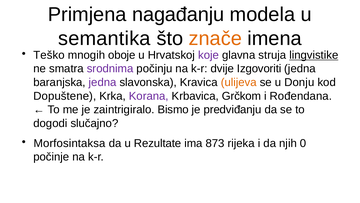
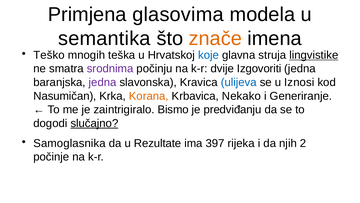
nagađanju: nagađanju -> glasovima
oboje: oboje -> teška
koje colour: purple -> blue
ulijeva colour: orange -> blue
Donju: Donju -> Iznosi
Dopuštene: Dopuštene -> Nasumičan
Korana colour: purple -> orange
Grčkom: Grčkom -> Nekako
Rođendana: Rođendana -> Generiranje
slučajno underline: none -> present
Morfosintaksa: Morfosintaksa -> Samoglasnika
873: 873 -> 397
0: 0 -> 2
